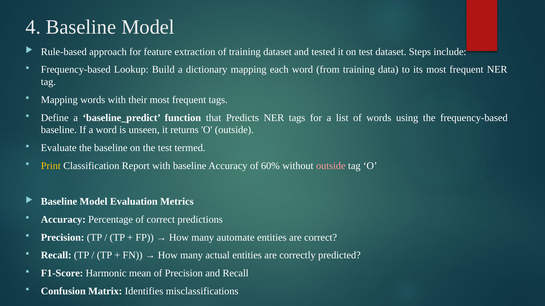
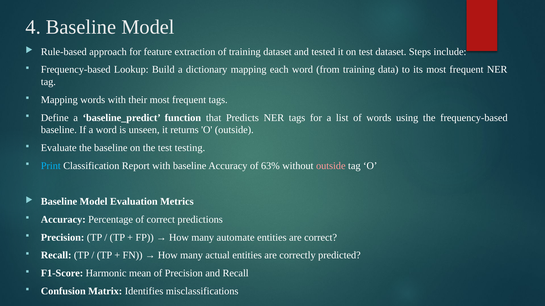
termed: termed -> testing
Print colour: yellow -> light blue
60%: 60% -> 63%
